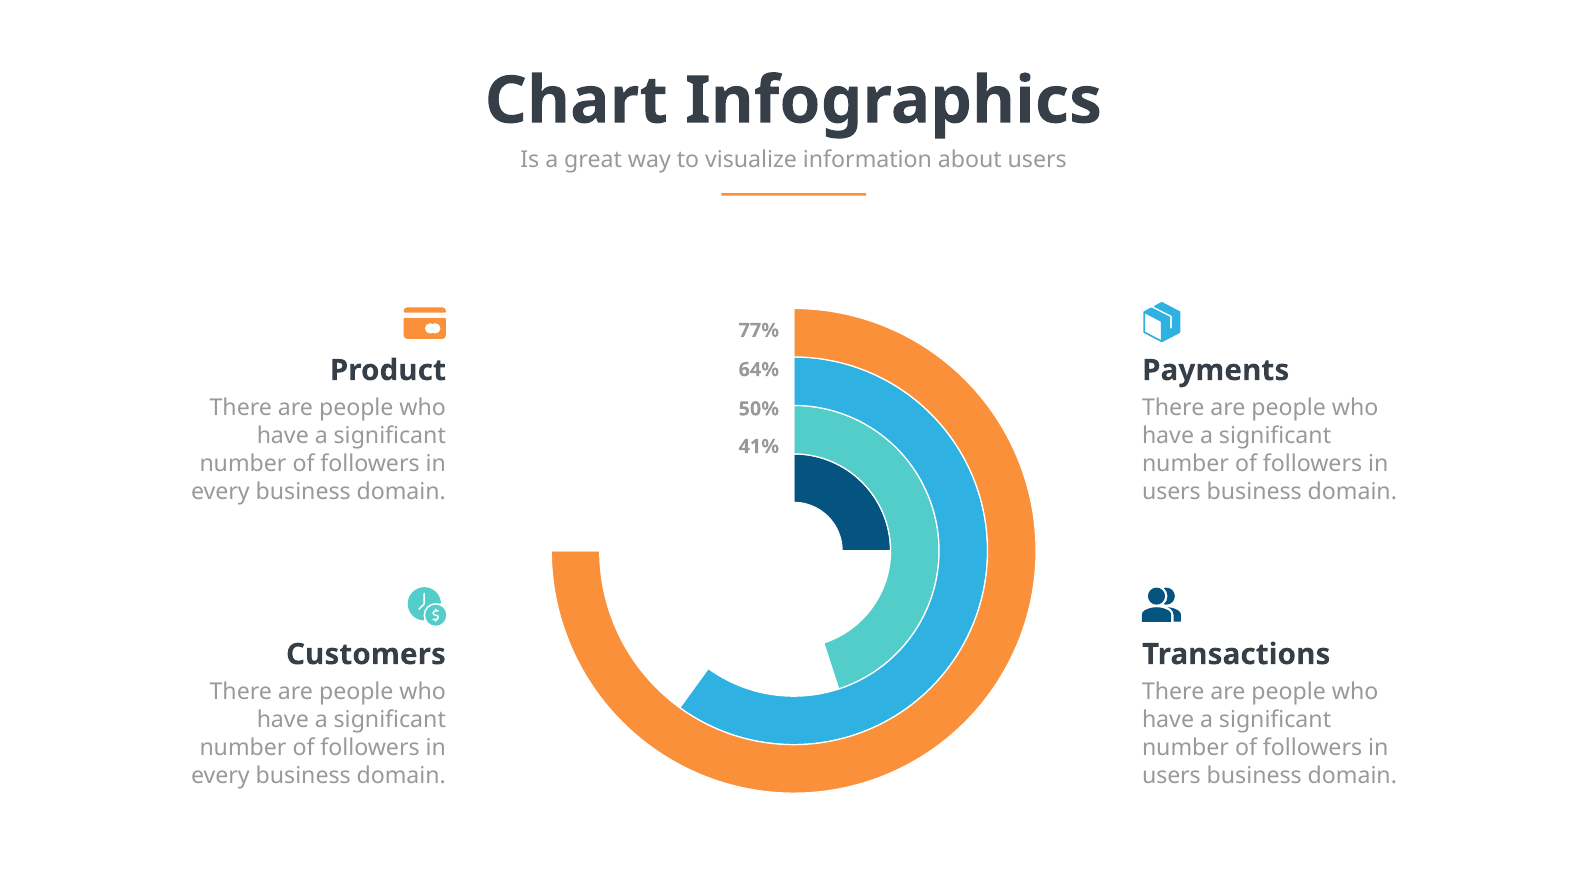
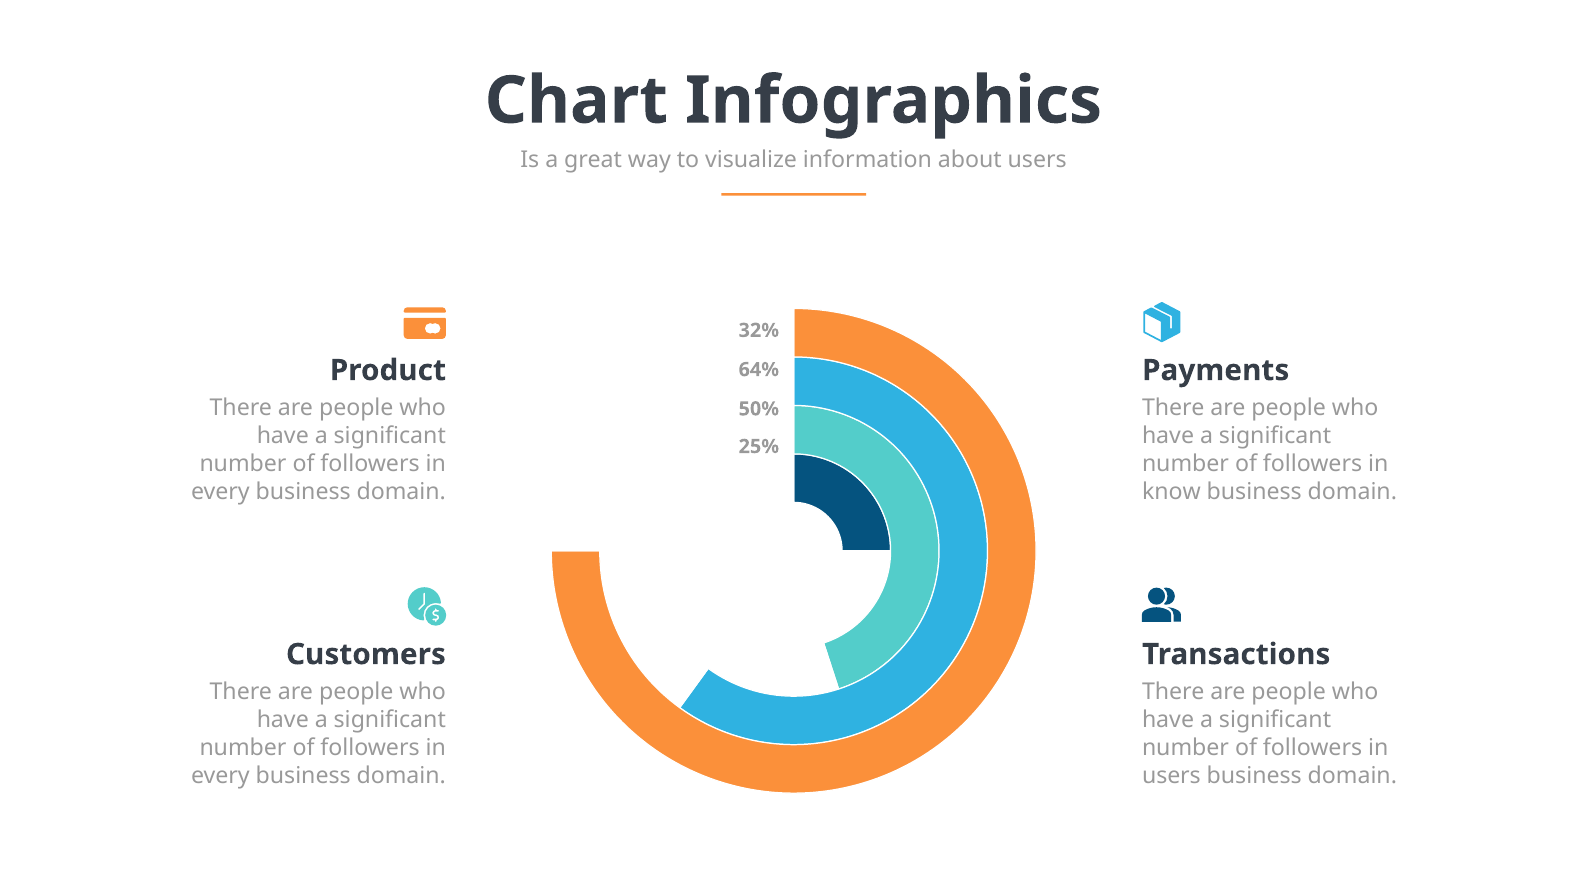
77%: 77% -> 32%
41%: 41% -> 25%
users at (1171, 491): users -> know
